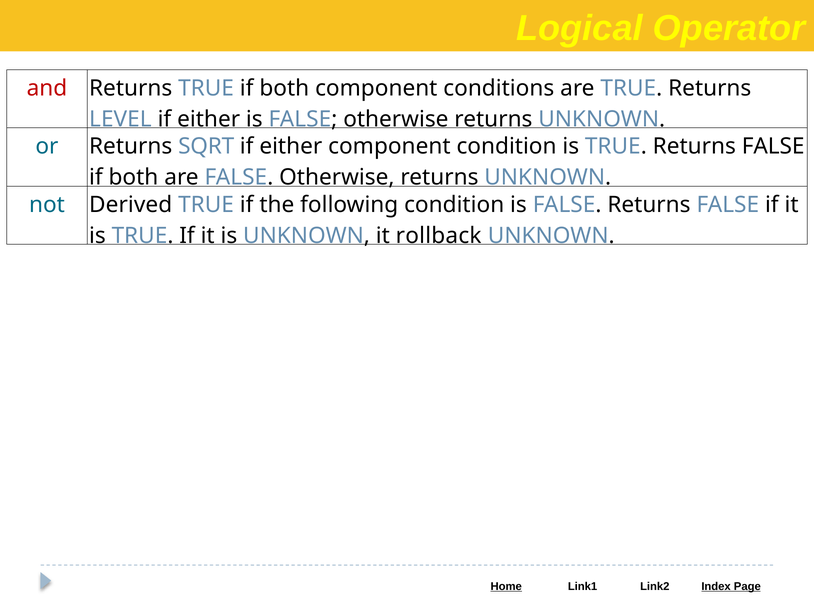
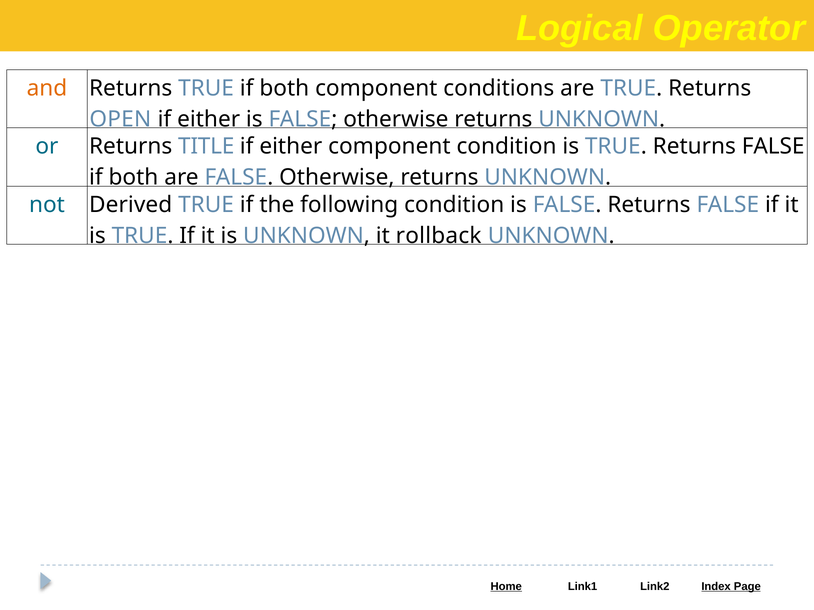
and colour: red -> orange
LEVEL: LEVEL -> OPEN
SQRT: SQRT -> TITLE
